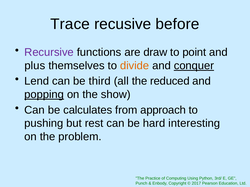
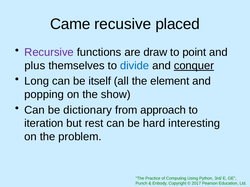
Trace: Trace -> Came
before: before -> placed
divide colour: orange -> blue
Lend: Lend -> Long
third: third -> itself
reduced: reduced -> element
popping underline: present -> none
calculates: calculates -> dictionary
pushing: pushing -> iteration
